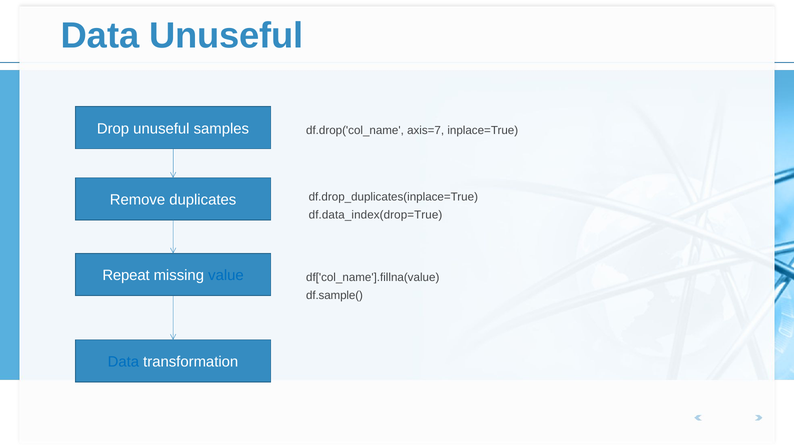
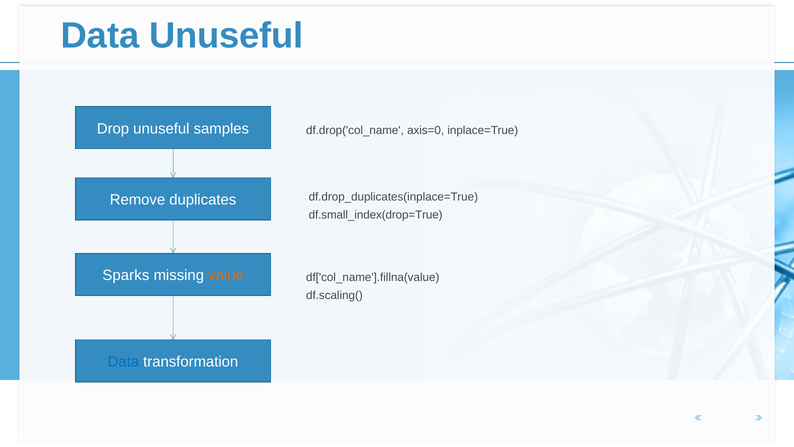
axis=7: axis=7 -> axis=0
df.data_index(drop=True: df.data_index(drop=True -> df.small_index(drop=True
Repeat: Repeat -> Sparks
value colour: blue -> orange
df.sample(: df.sample( -> df.scaling(
